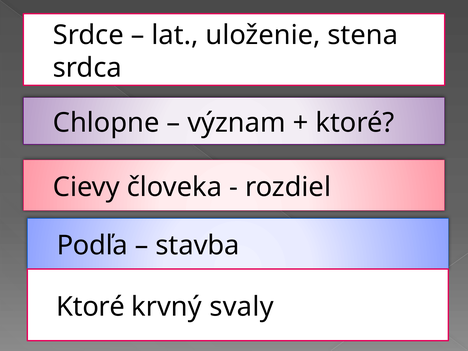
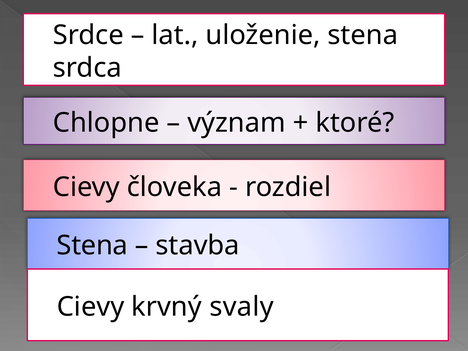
Podľa at (92, 246): Podľa -> Stena
Ktoré at (91, 307): Ktoré -> Cievy
